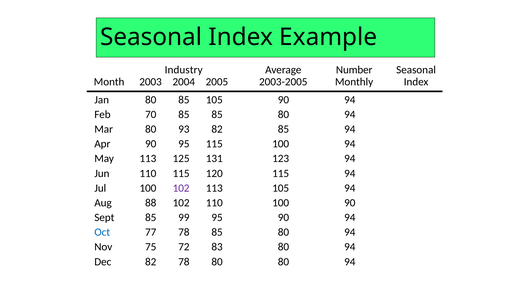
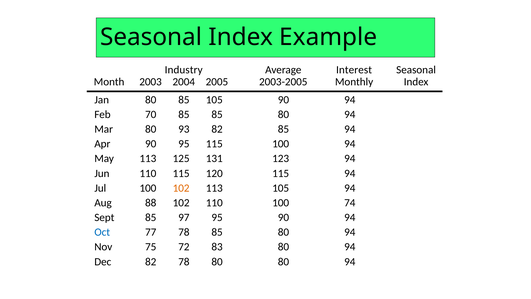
Number: Number -> Interest
102 at (181, 188) colour: purple -> orange
100 90: 90 -> 74
99: 99 -> 97
